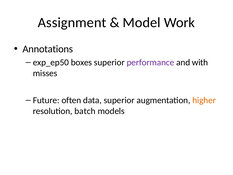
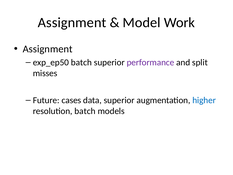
Annotations at (48, 49): Annotations -> Assignment
exp_ep50 boxes: boxes -> batch
with: with -> split
often: often -> cases
higher colour: orange -> blue
